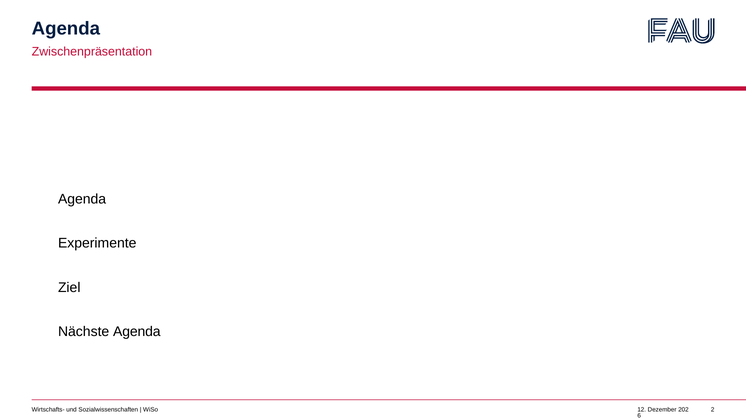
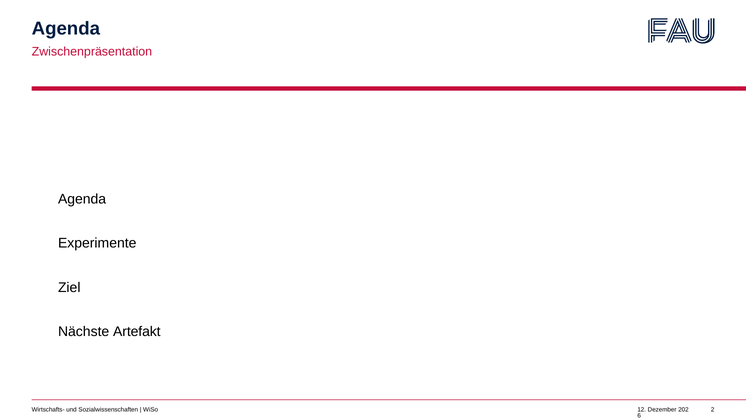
Nächste Agenda: Agenda -> Artefakt
